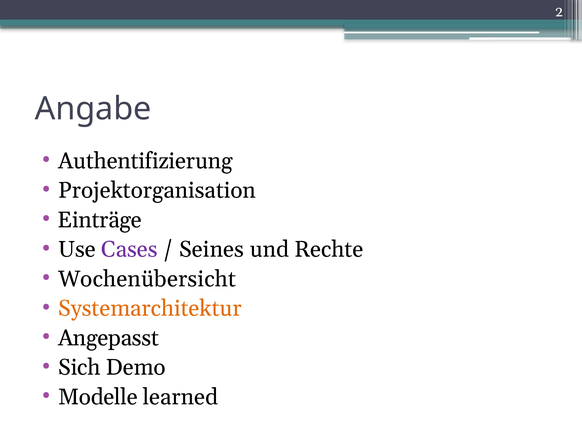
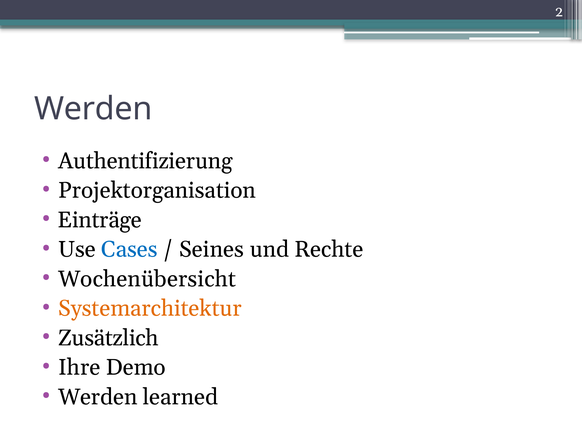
Angabe at (93, 109): Angabe -> Werden
Cases colour: purple -> blue
Angepasst: Angepasst -> Zusätzlich
Sich: Sich -> Ihre
Modelle at (98, 397): Modelle -> Werden
